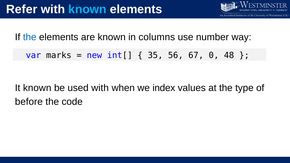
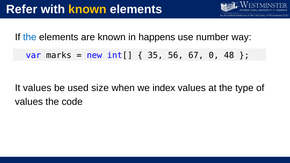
known at (87, 9) colour: light blue -> yellow
columns: columns -> happens
It known: known -> values
used with: with -> size
before at (29, 102): before -> values
